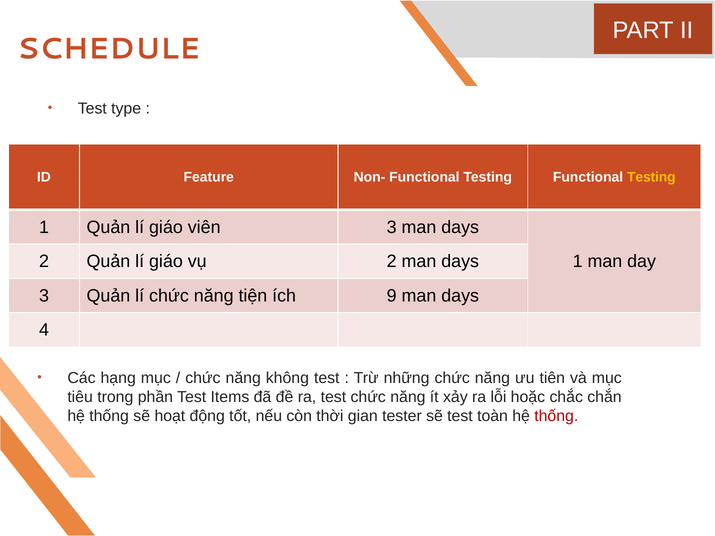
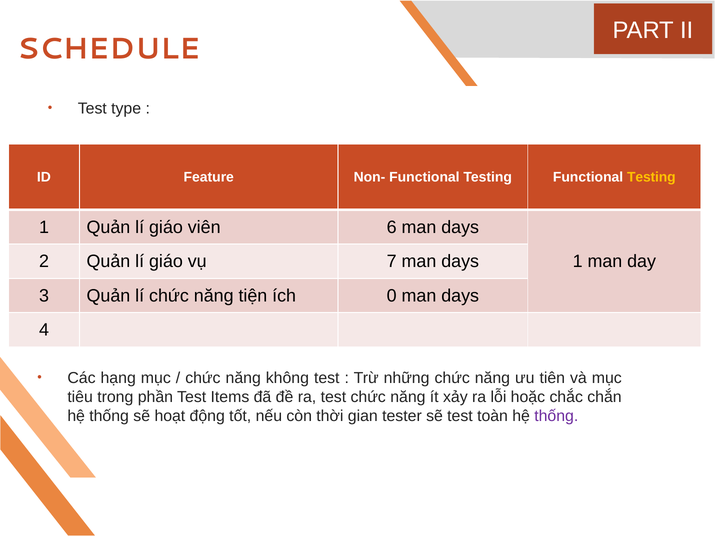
viên 3: 3 -> 6
vụ 2: 2 -> 7
9: 9 -> 0
thống at (556, 416) colour: red -> purple
